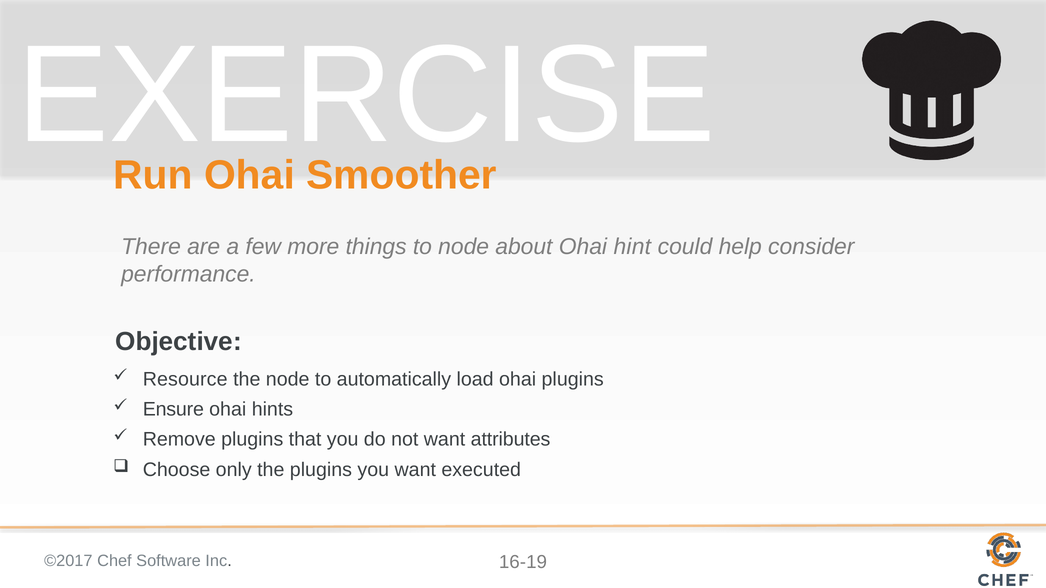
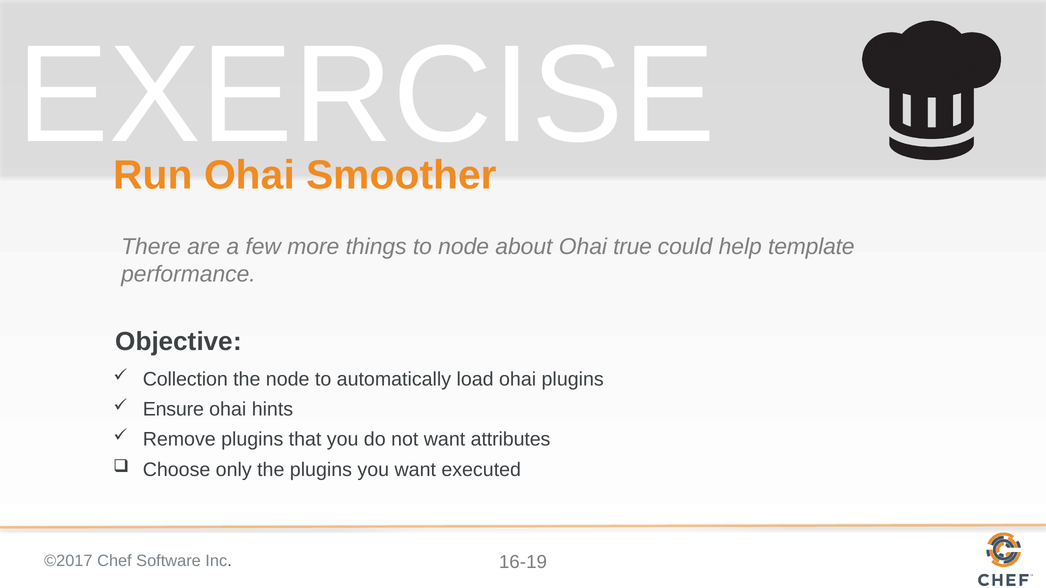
hint: hint -> true
consider: consider -> template
Resource: Resource -> Collection
